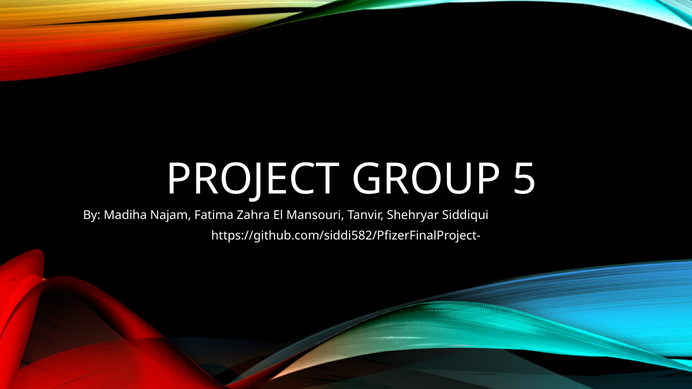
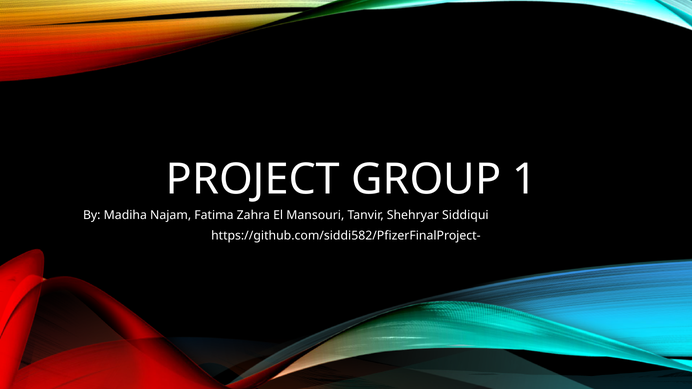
5: 5 -> 1
